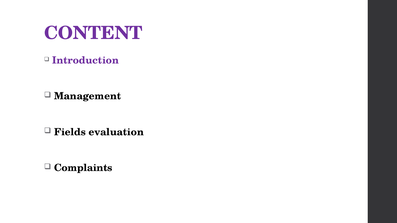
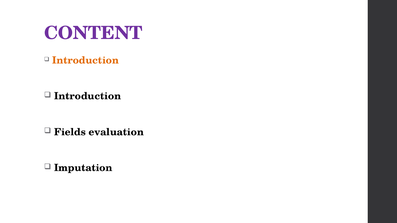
Introduction at (85, 60) colour: purple -> orange
Management at (88, 96): Management -> Introduction
Complaints: Complaints -> Imputation
